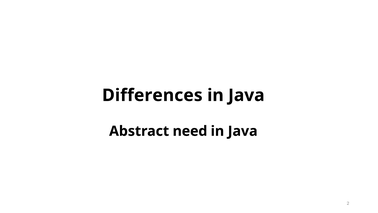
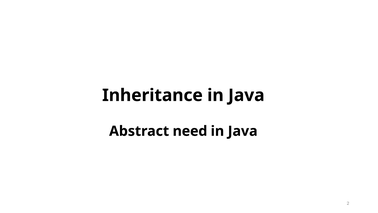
Differences: Differences -> Inheritance
